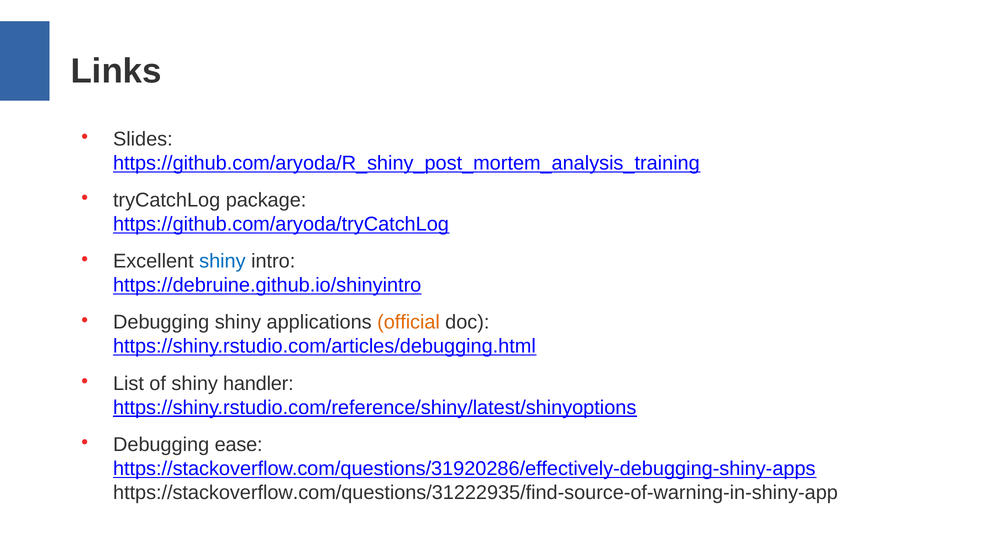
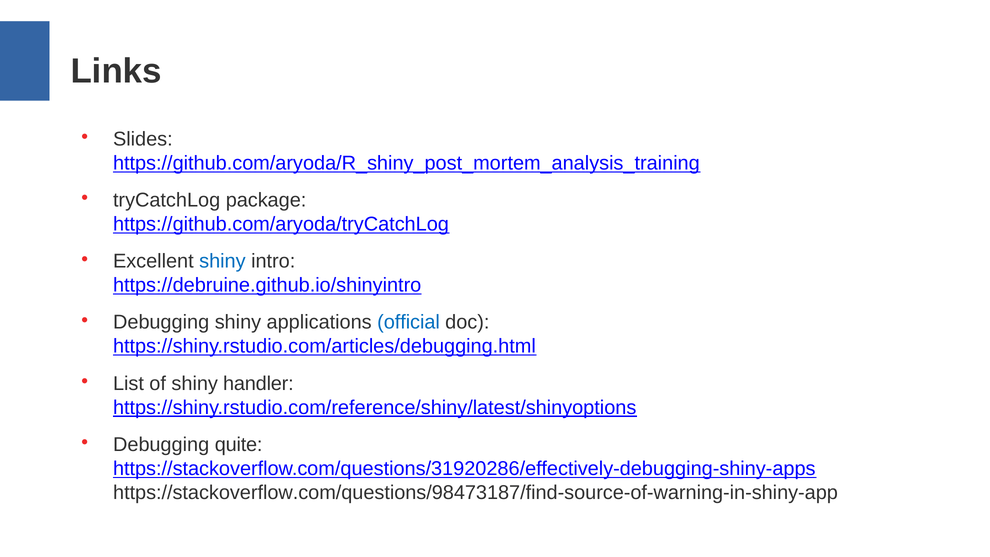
official colour: orange -> blue
ease: ease -> quite
https://stackoverflow.com/questions/31222935/find-source-of-warning-in-shiny-app: https://stackoverflow.com/questions/31222935/find-source-of-warning-in-shiny-app -> https://stackoverflow.com/questions/98473187/find-source-of-warning-in-shiny-app
